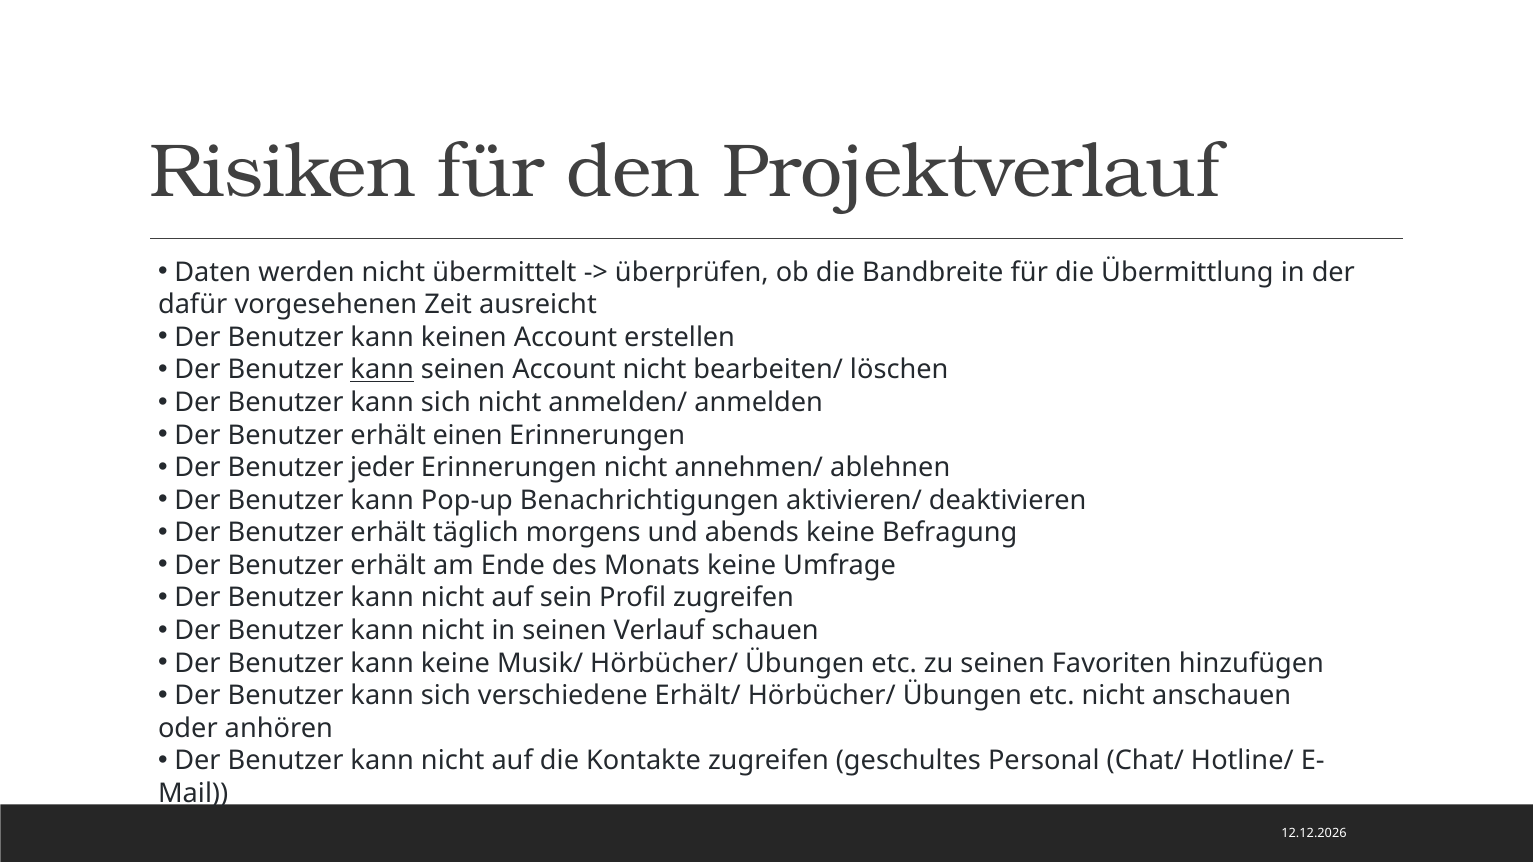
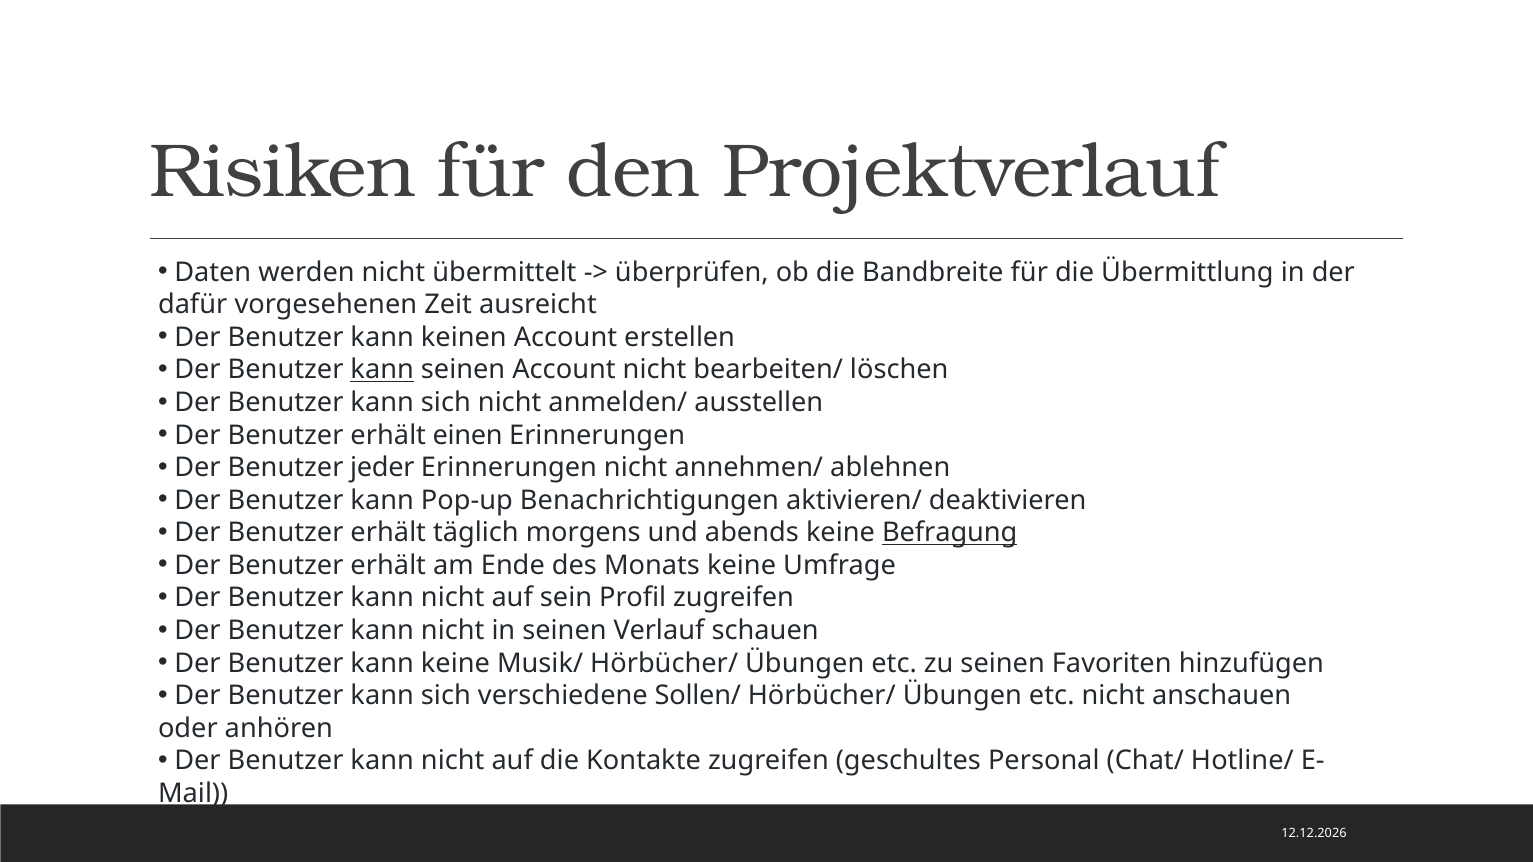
anmelden: anmelden -> ausstellen
Befragung underline: none -> present
Erhält/: Erhält/ -> Sollen/
